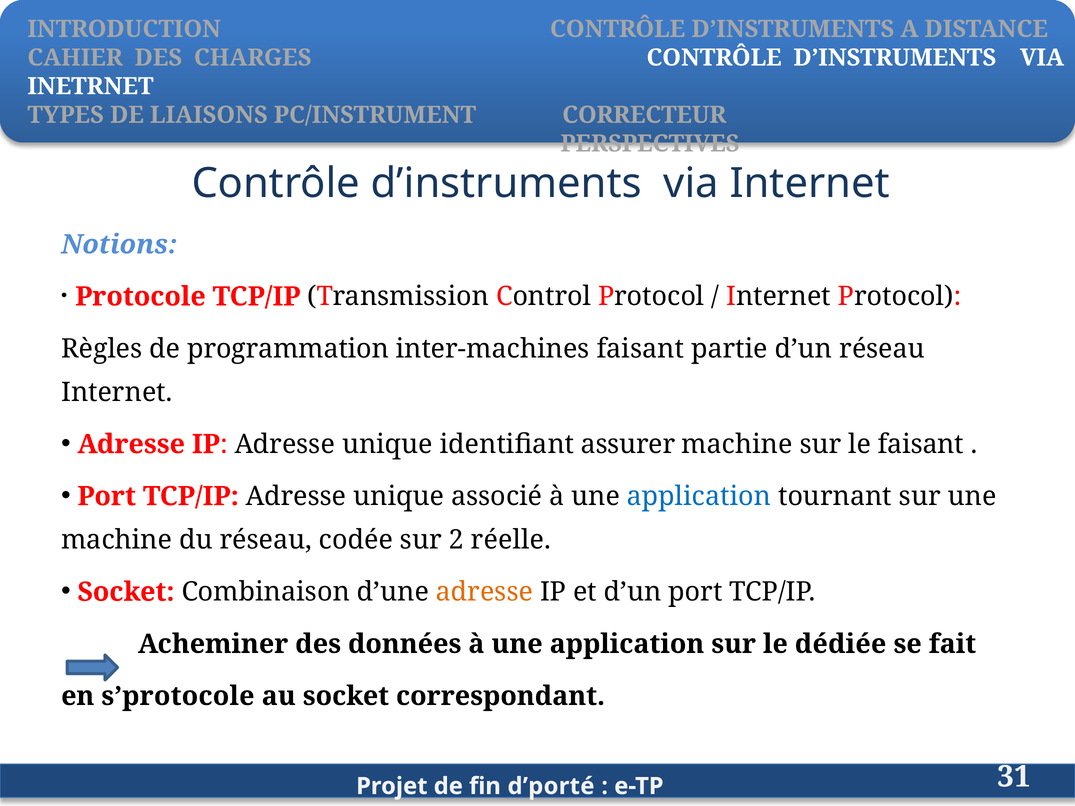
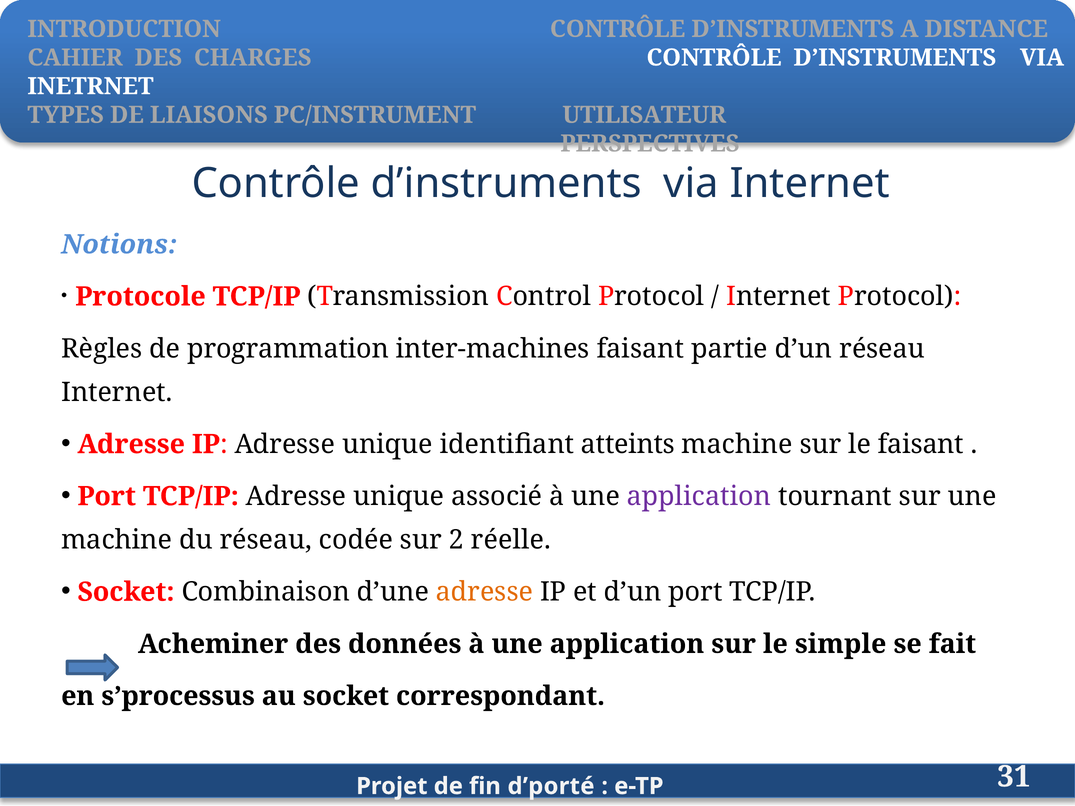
CORRECTEUR: CORRECTEUR -> UTILISATEUR
assurer: assurer -> atteints
application at (699, 497) colour: blue -> purple
dédiée: dédiée -> simple
s’protocole: s’protocole -> s’processus
